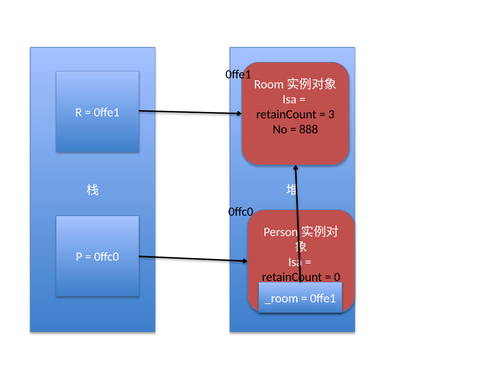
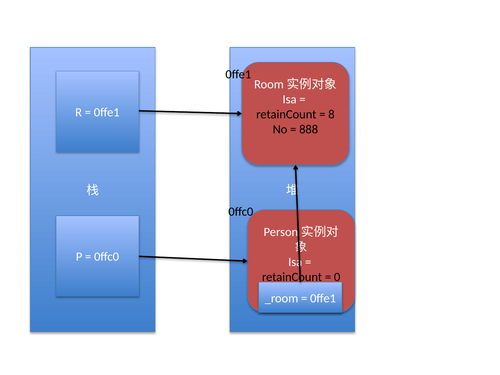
3: 3 -> 8
